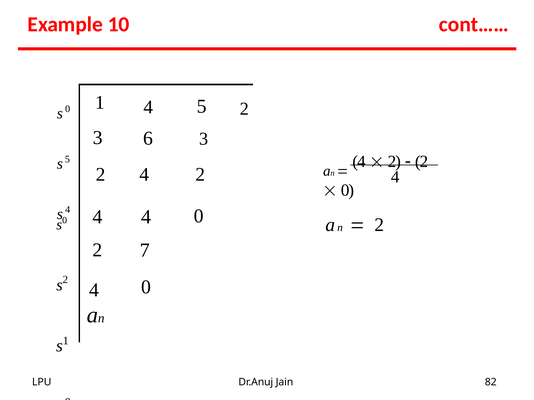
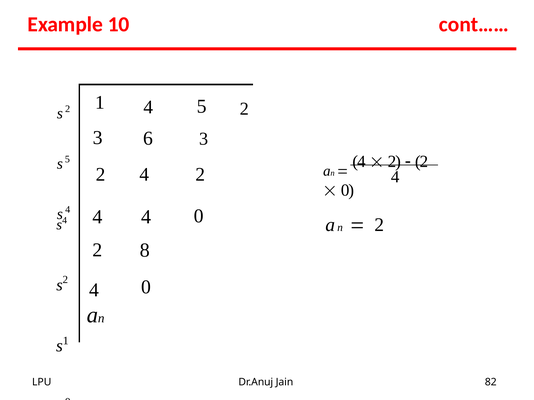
0 at (68, 109): 0 -> 2
0 at (65, 220): 0 -> 4
7: 7 -> 8
